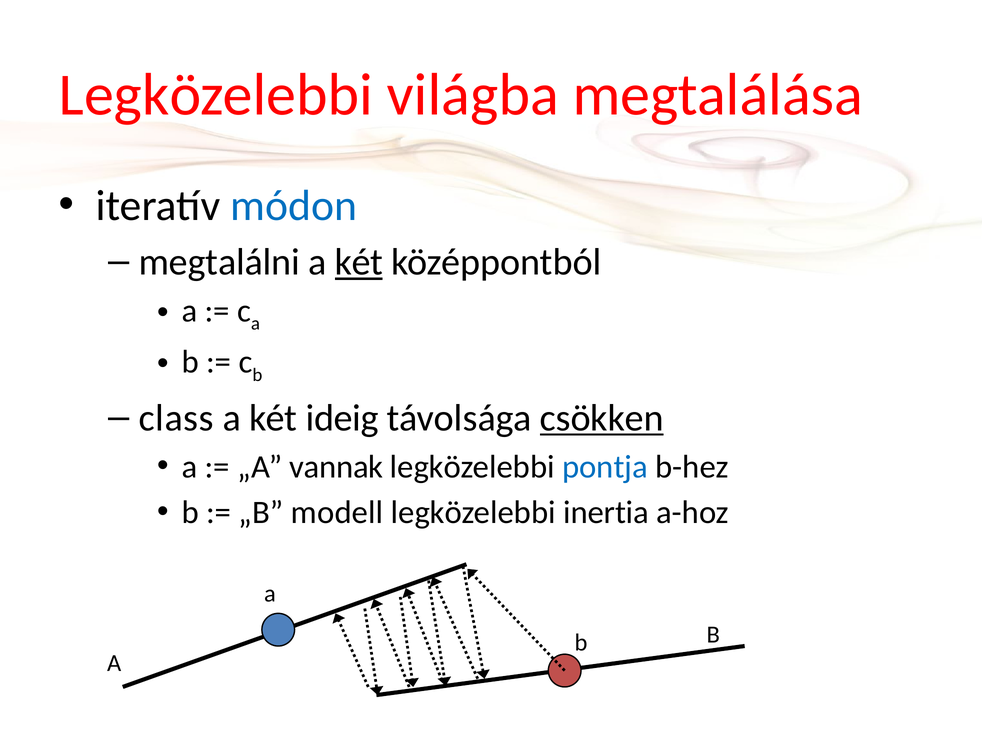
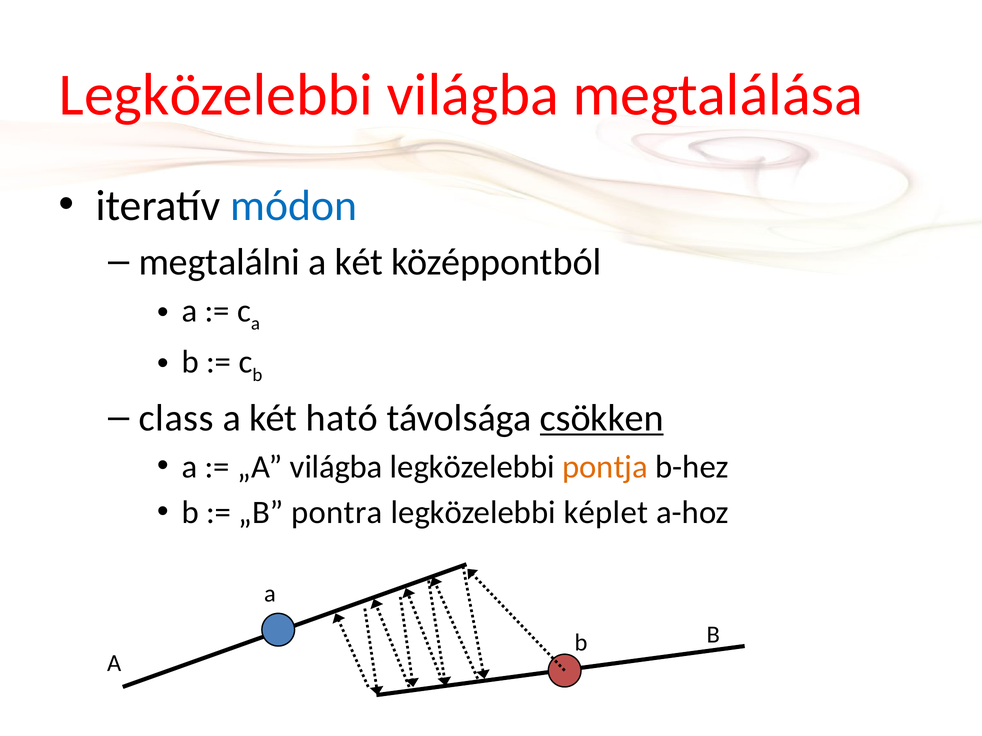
két at (359, 262) underline: present -> none
ideig: ideig -> ható
„A vannak: vannak -> világba
pontja colour: blue -> orange
modell: modell -> pontra
inertia: inertia -> képlet
